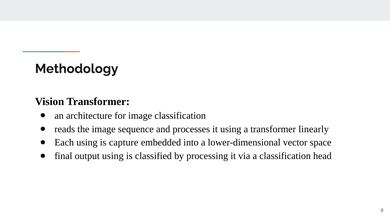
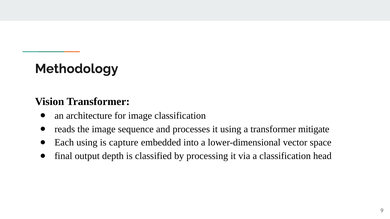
linearly: linearly -> mitigate
output using: using -> depth
